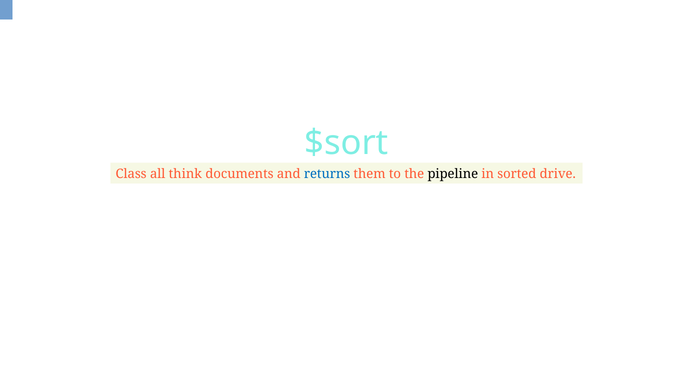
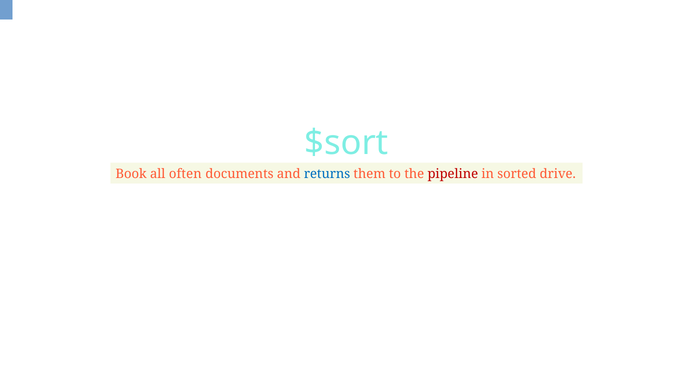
Class: Class -> Book
think: think -> often
pipeline colour: black -> red
